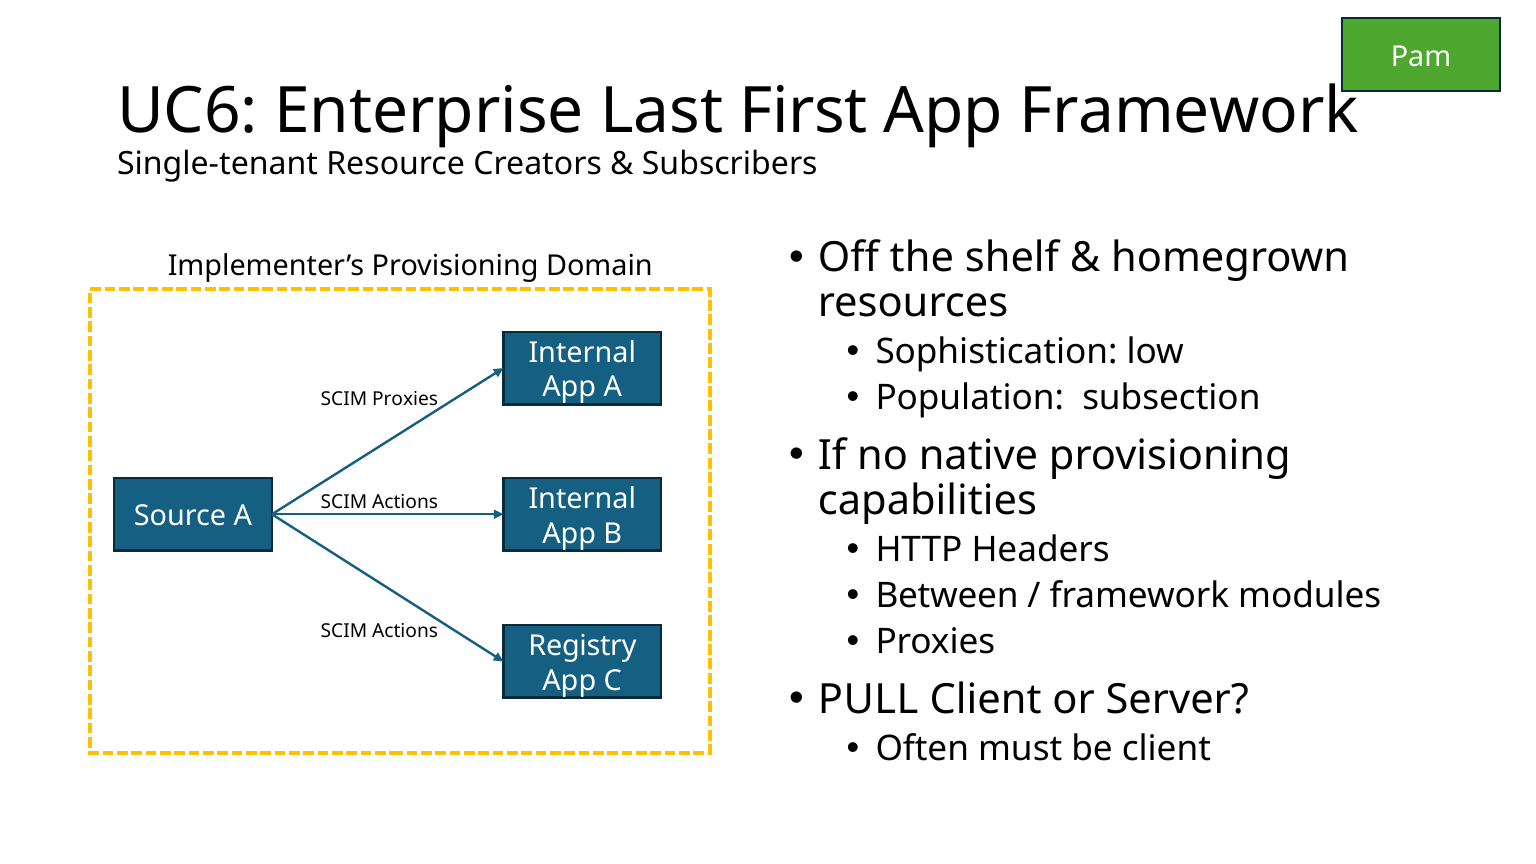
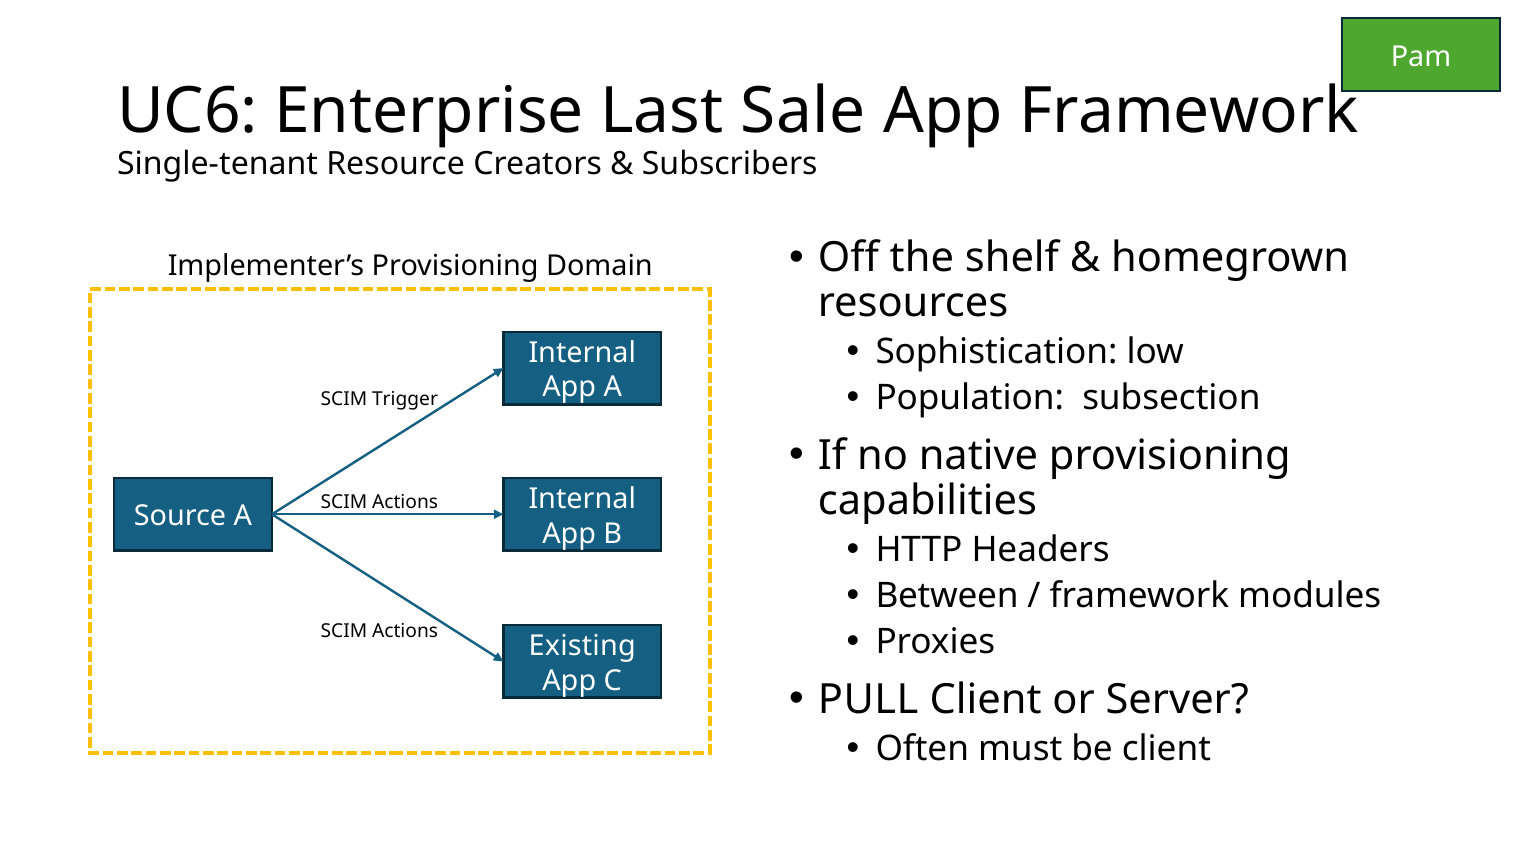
First: First -> Sale
SCIM Proxies: Proxies -> Trigger
Registry: Registry -> Existing
